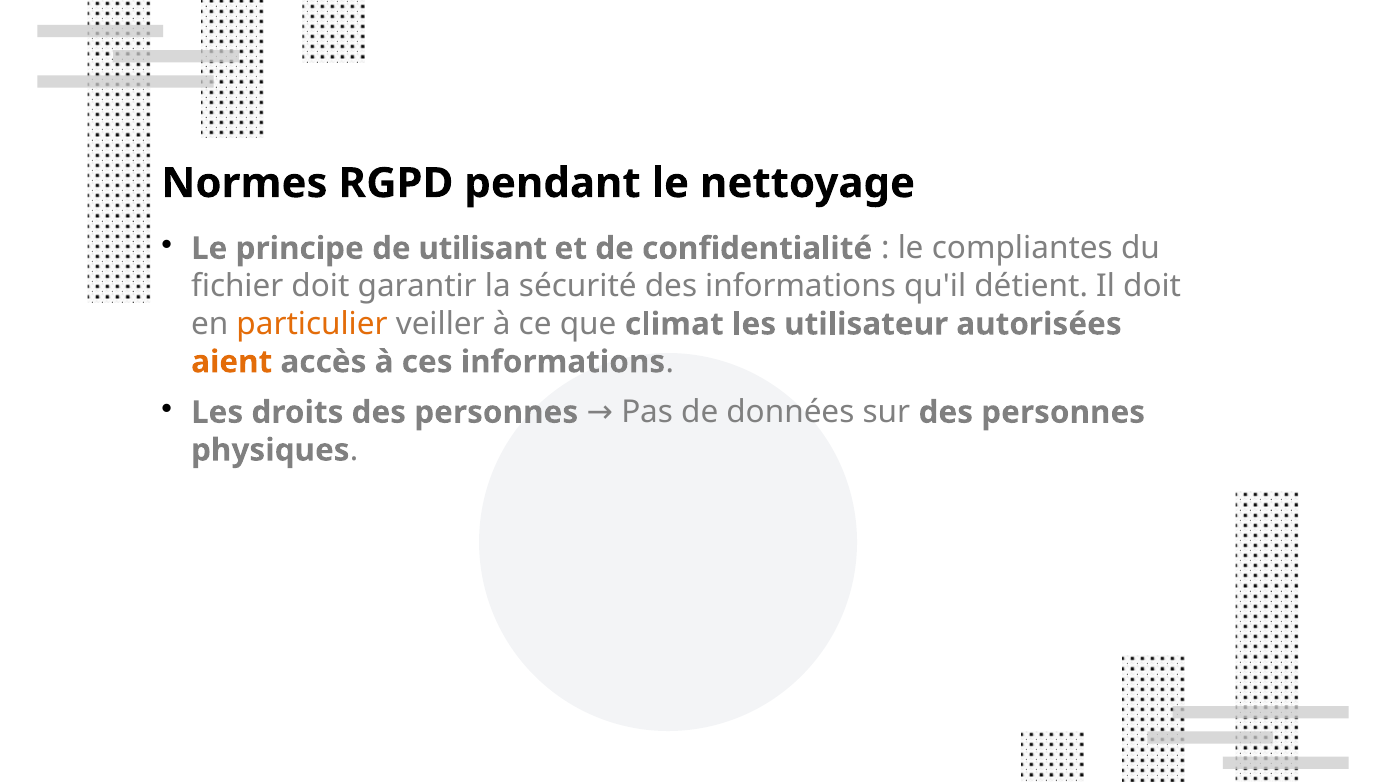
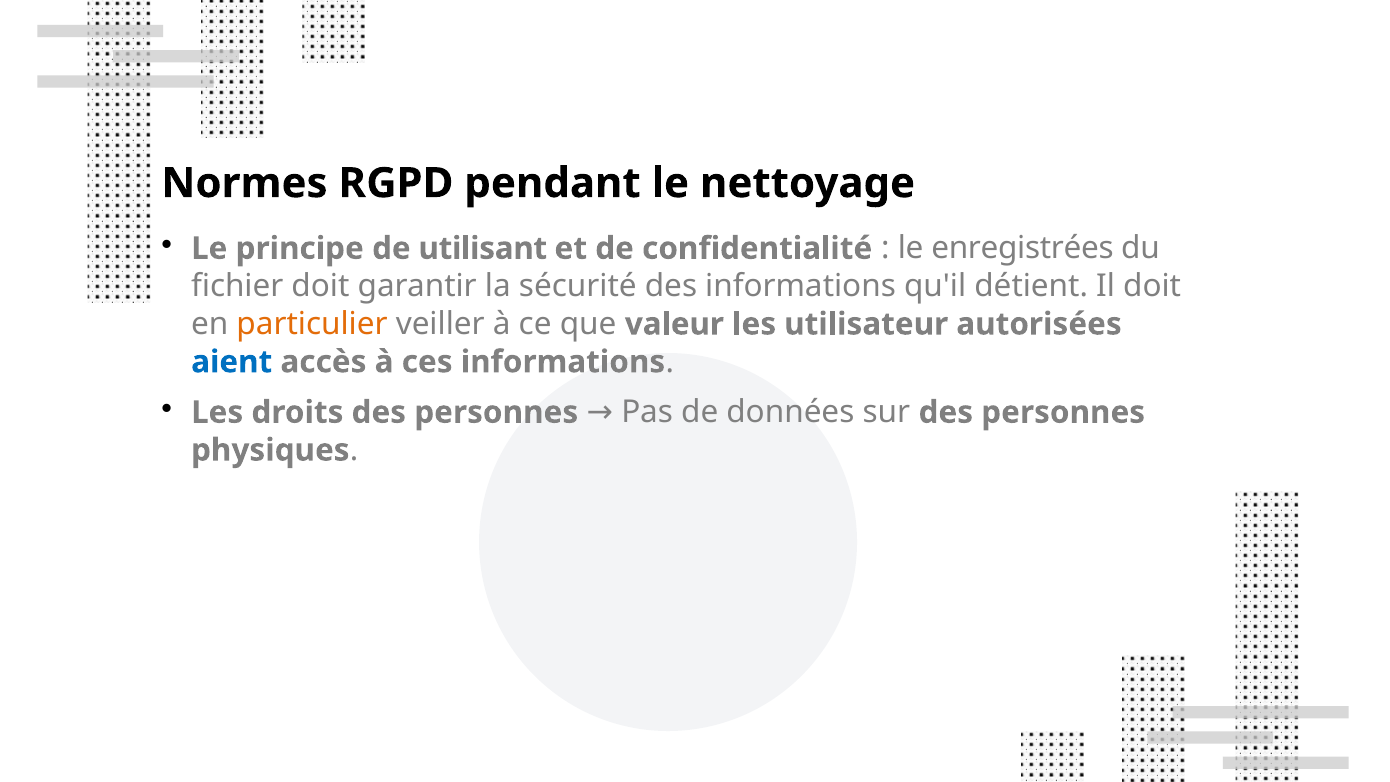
compliantes: compliantes -> enregistrées
climat: climat -> valeur
aient colour: orange -> blue
